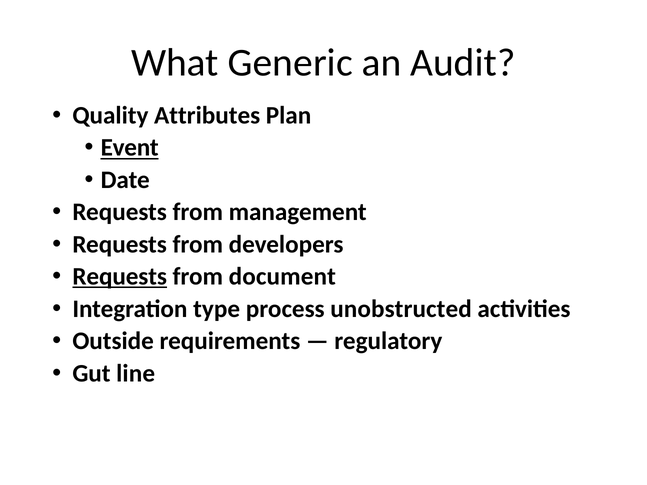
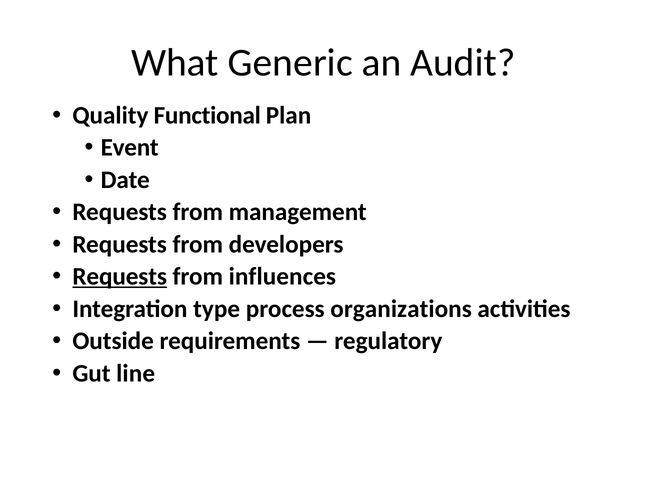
Attributes: Attributes -> Functional
Event underline: present -> none
document: document -> influences
unobstructed: unobstructed -> organizations
